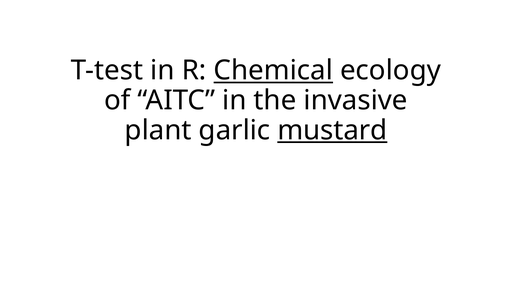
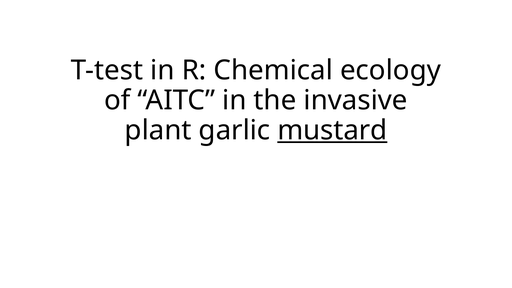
Chemical underline: present -> none
